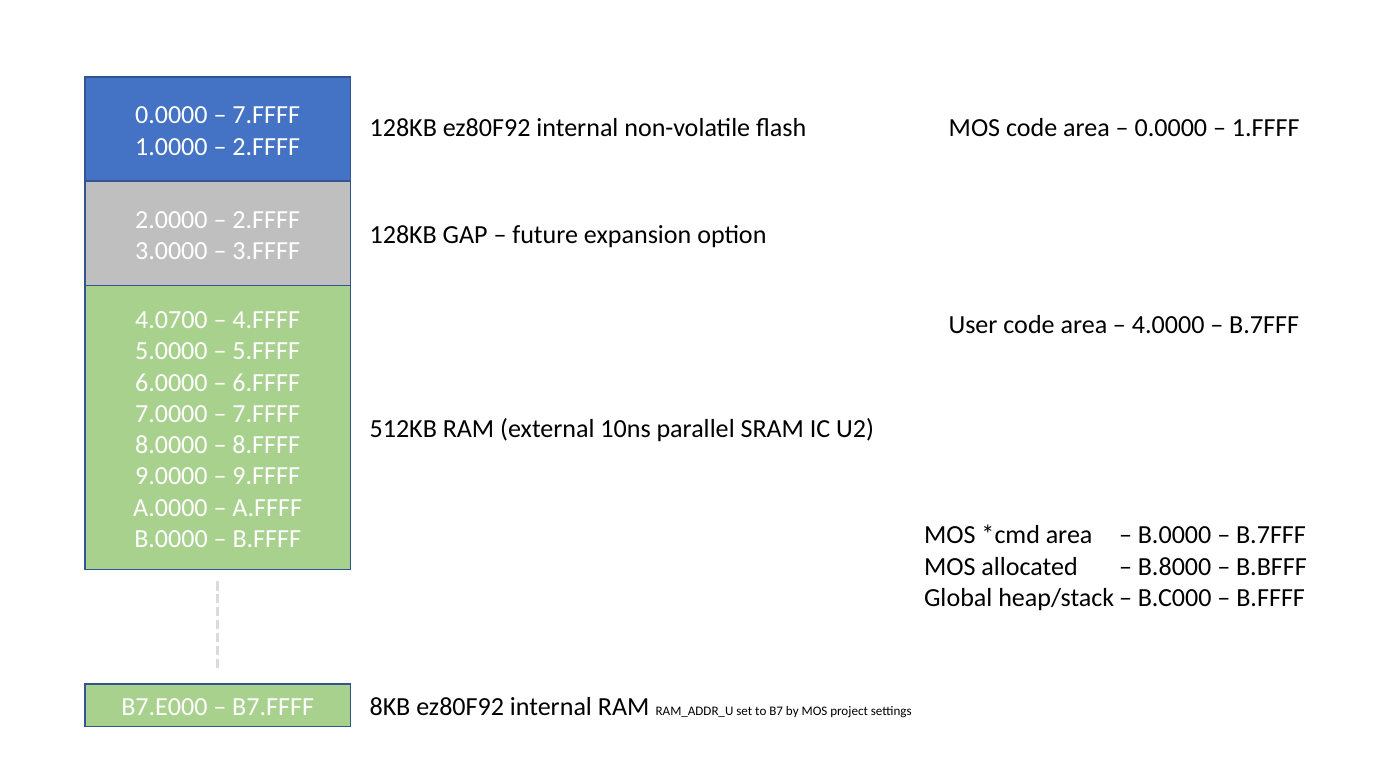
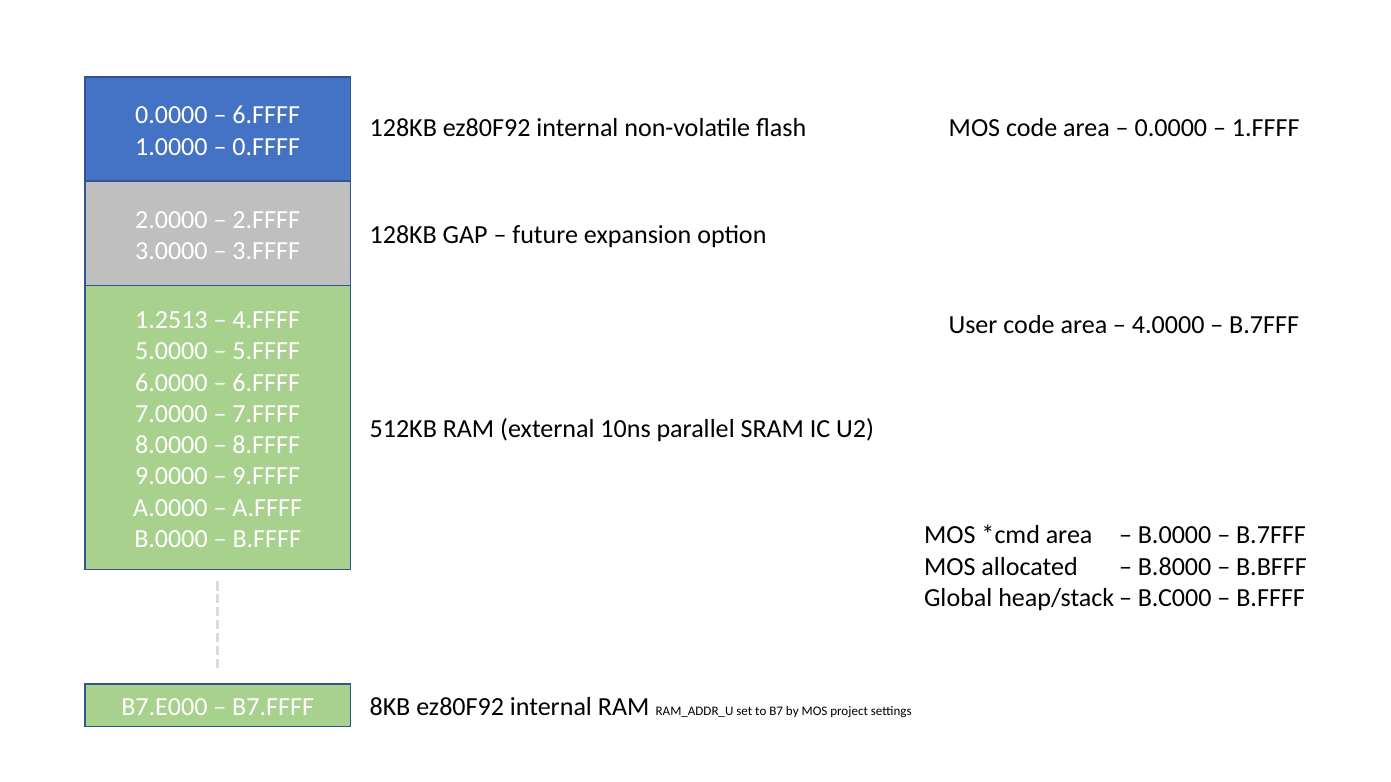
7.FFFF at (266, 115): 7.FFFF -> 6.FFFF
2.FFFF at (266, 147): 2.FFFF -> 0.FFFF
4.0700: 4.0700 -> 1.2513
